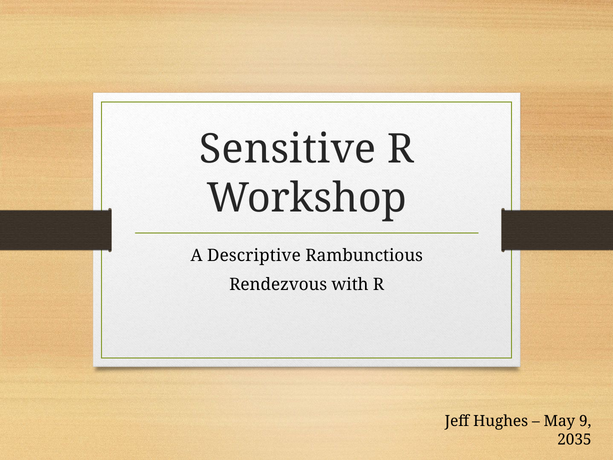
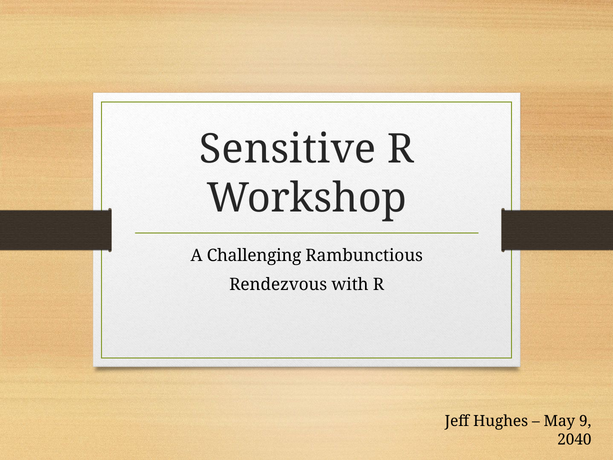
Descriptive: Descriptive -> Challenging
2035: 2035 -> 2040
